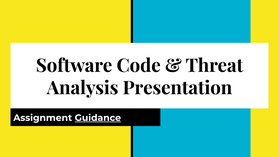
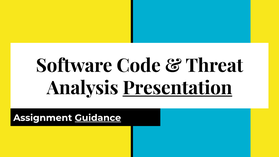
Presentation underline: none -> present
